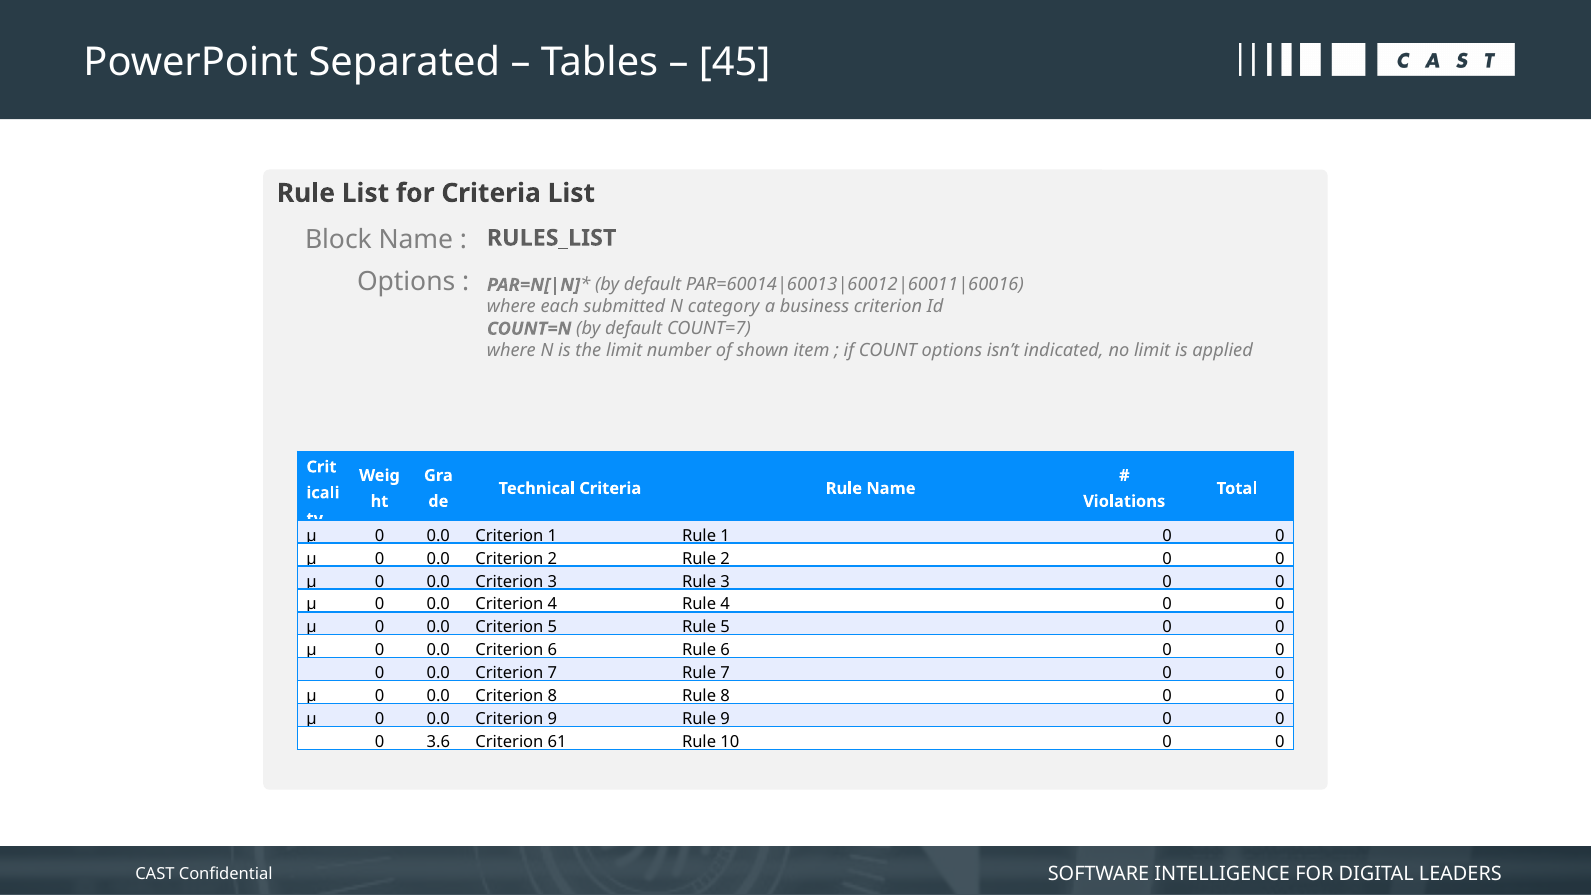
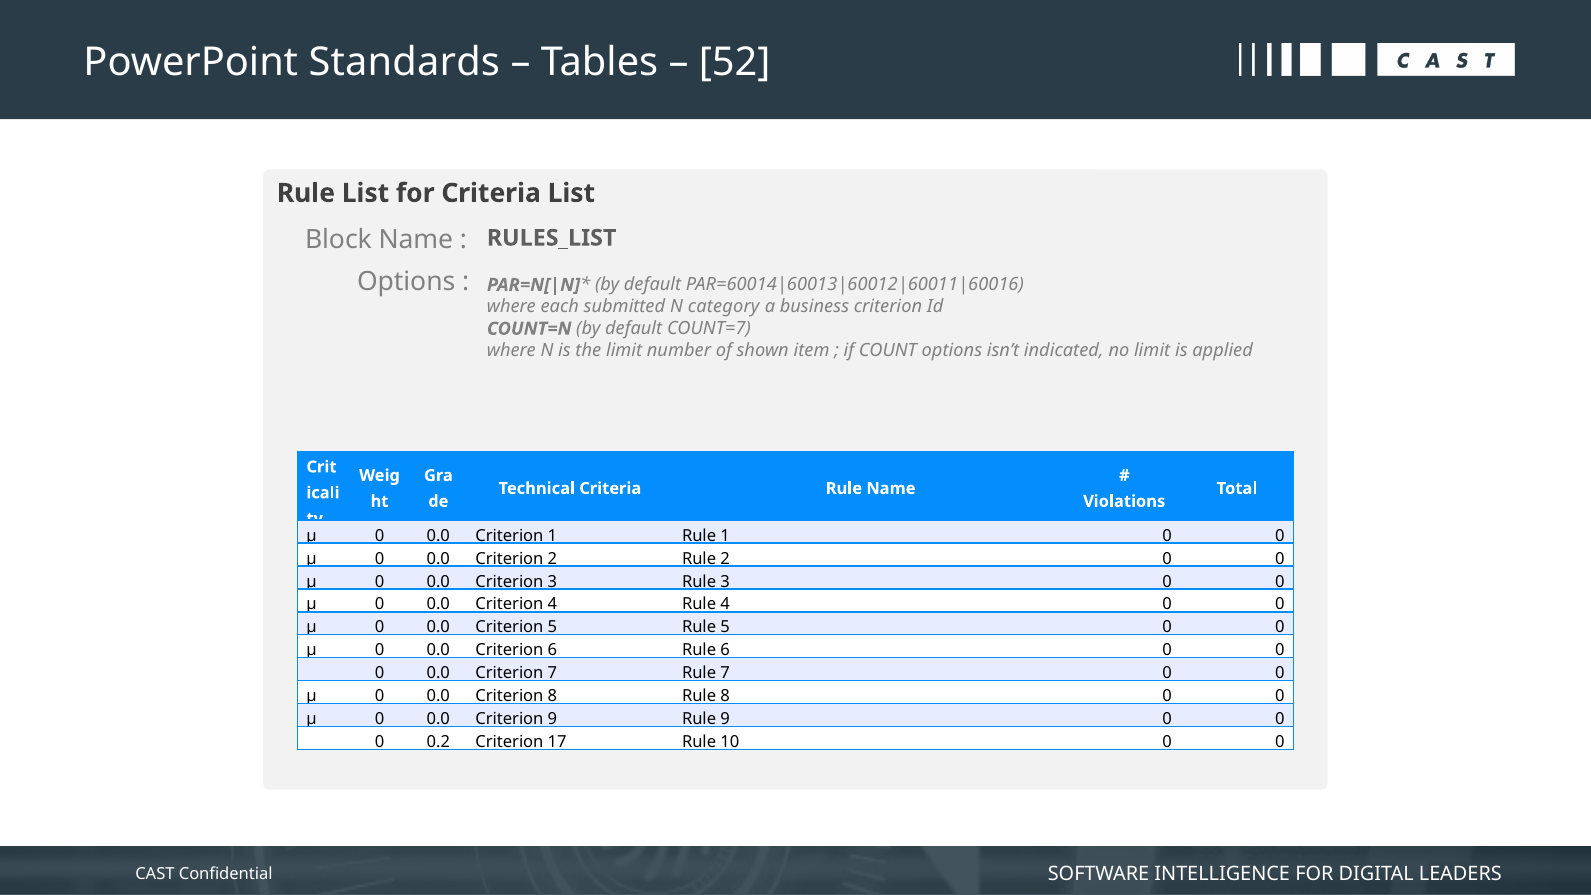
Separated: Separated -> Standards
45: 45 -> 52
3.6: 3.6 -> 0.2
61: 61 -> 17
